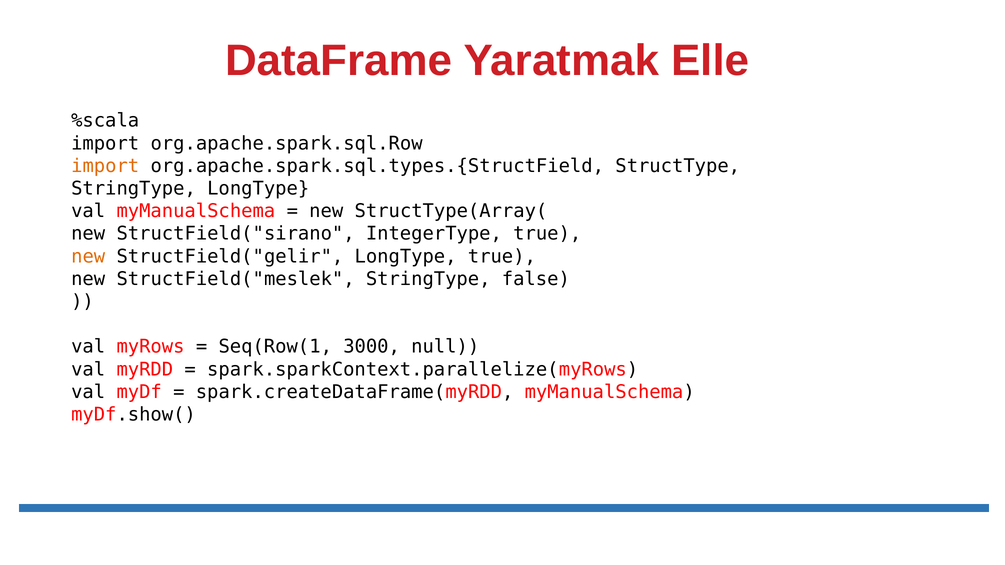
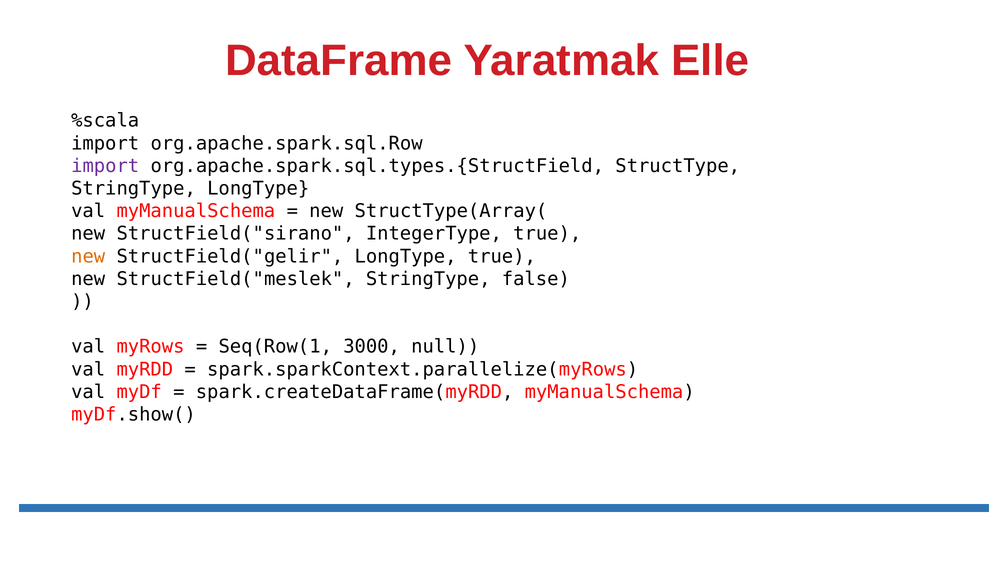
import at (105, 166) colour: orange -> purple
